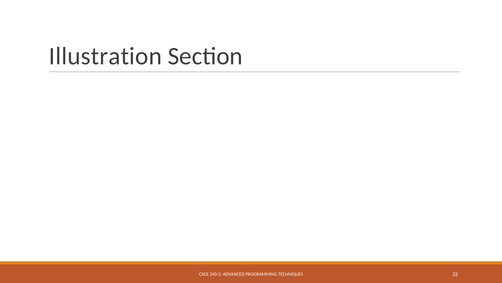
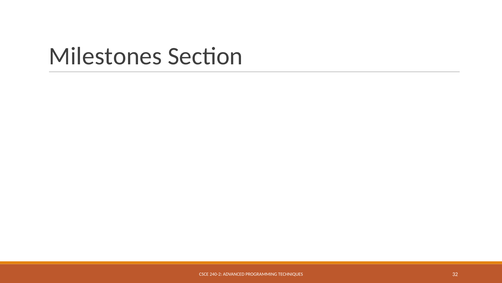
Illustration: Illustration -> Milestones
